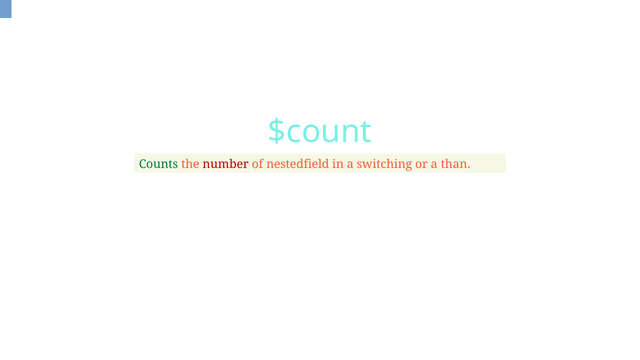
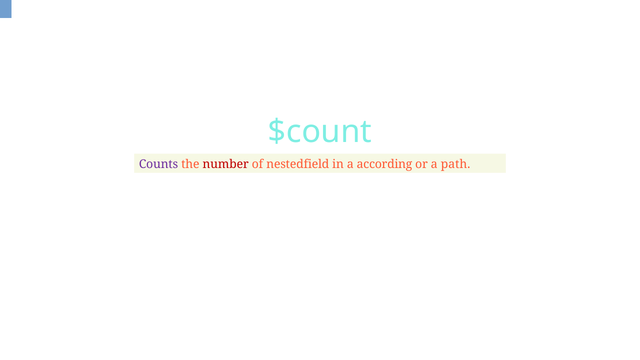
Counts colour: green -> purple
switching: switching -> according
than: than -> path
